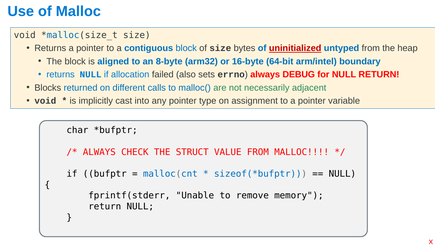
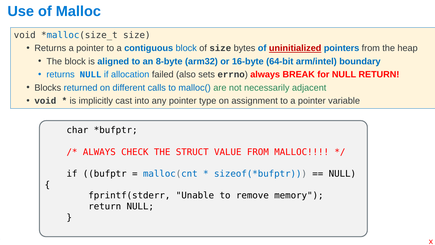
untyped: untyped -> pointers
DEBUG: DEBUG -> BREAK
